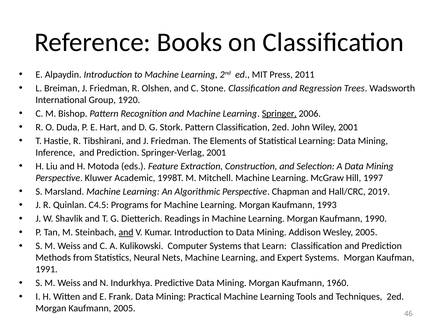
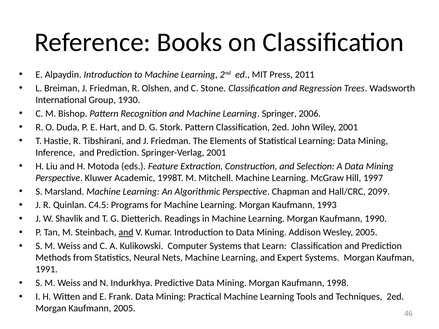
1920: 1920 -> 1930
Springer underline: present -> none
2019: 2019 -> 2099
1960: 1960 -> 1998
